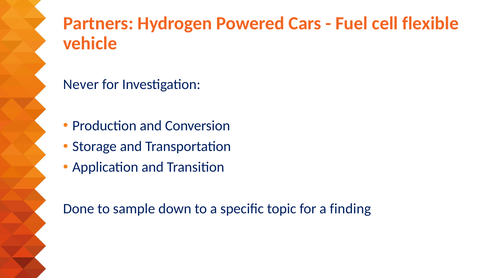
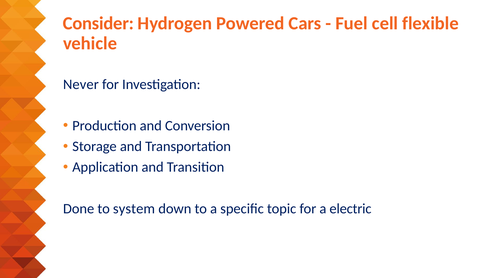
Partners: Partners -> Consider
sample: sample -> system
finding: finding -> electric
